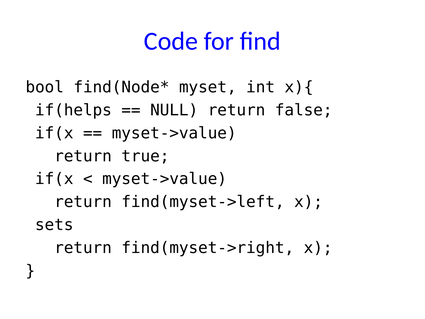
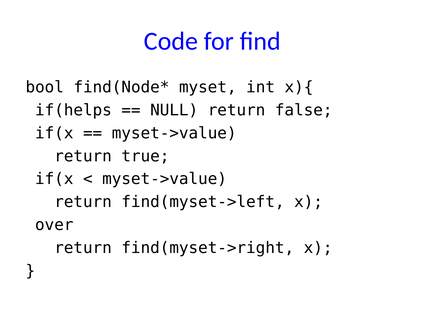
sets: sets -> over
